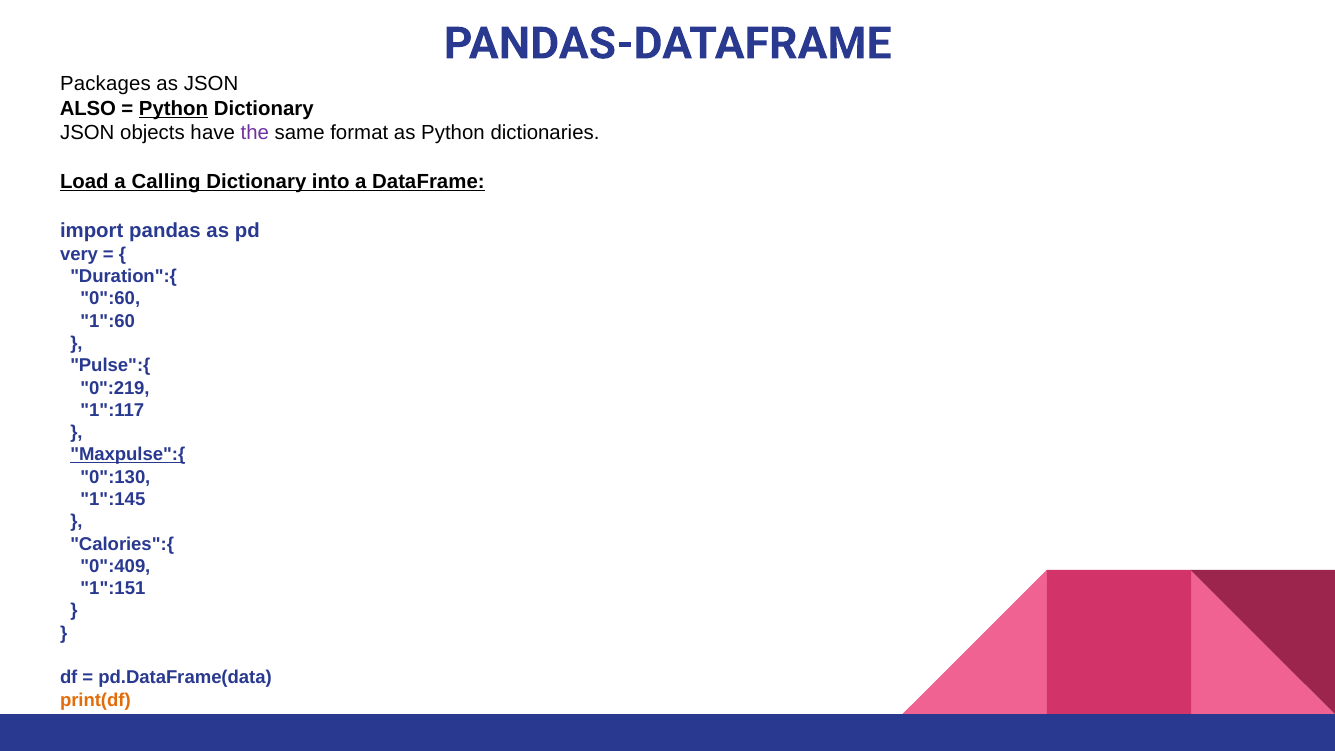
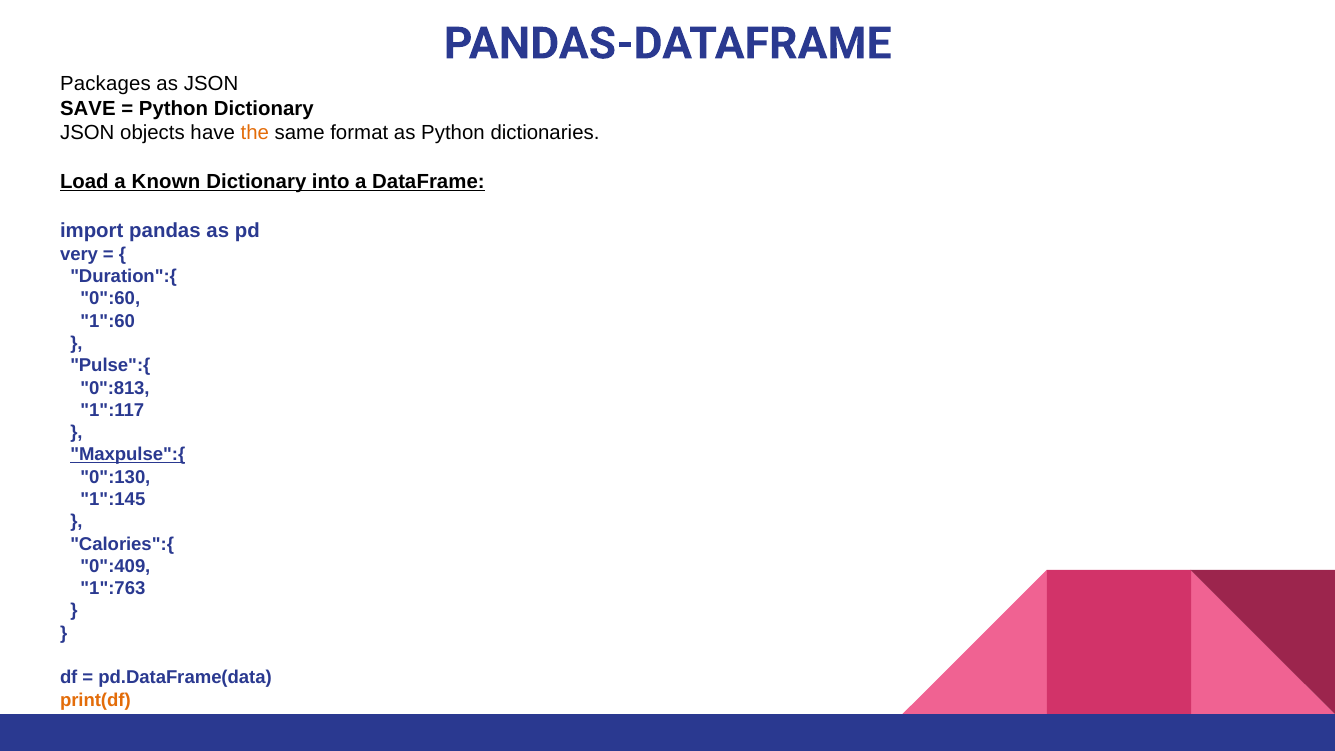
ALSO: ALSO -> SAVE
Python at (173, 108) underline: present -> none
the colour: purple -> orange
Calling: Calling -> Known
0":219: 0":219 -> 0":813
1":151: 1":151 -> 1":763
